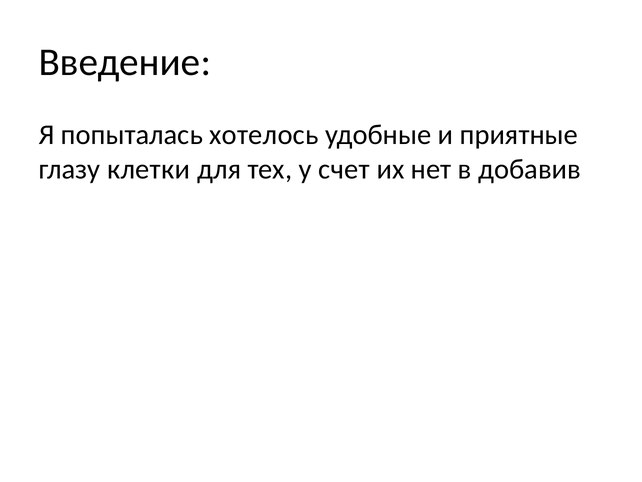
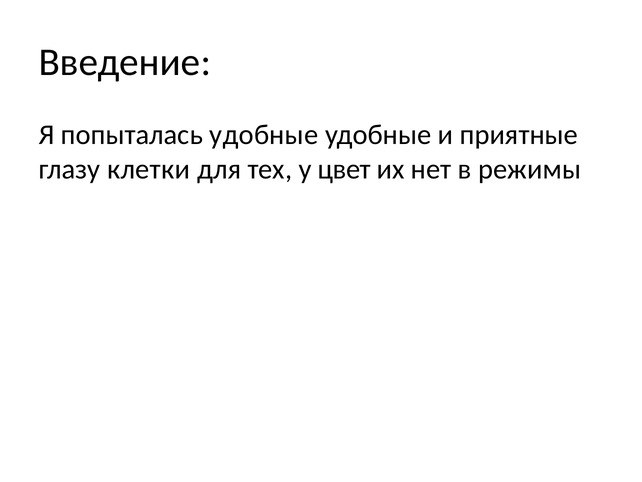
попыталась хотелось: хотелось -> удобные
счет: счет -> цвет
добавив: добавив -> режимы
